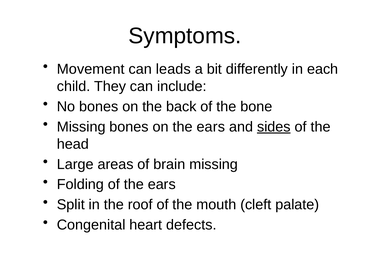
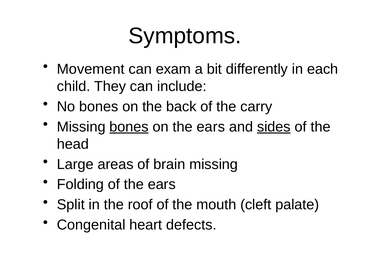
leads: leads -> exam
bone: bone -> carry
bones at (129, 127) underline: none -> present
